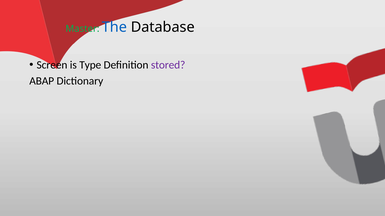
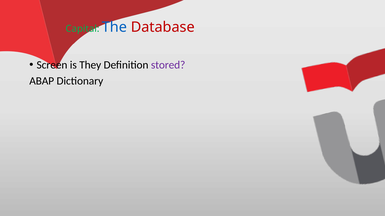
Master: Master -> Capital
Database colour: black -> red
Type: Type -> They
